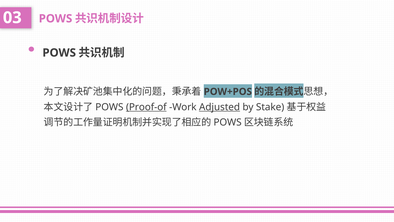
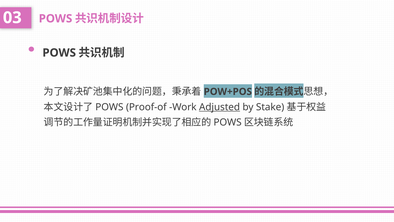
Proof-of underline: present -> none
